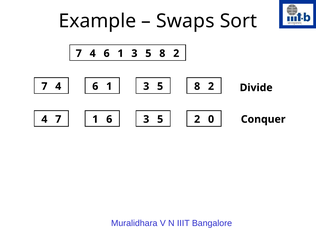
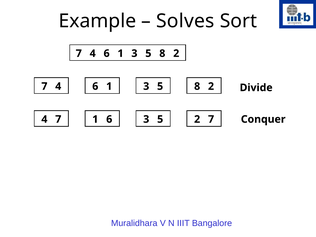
Swaps: Swaps -> Solves
2 0: 0 -> 7
